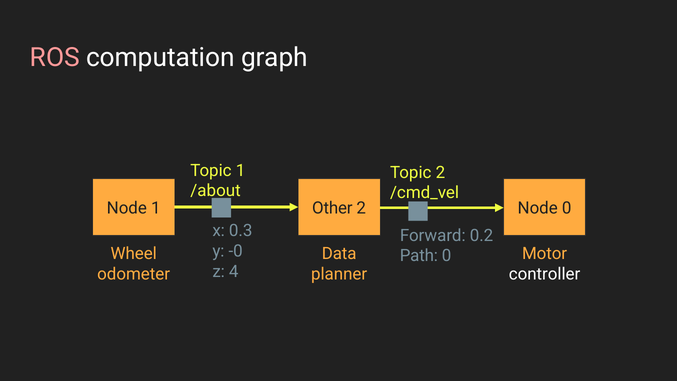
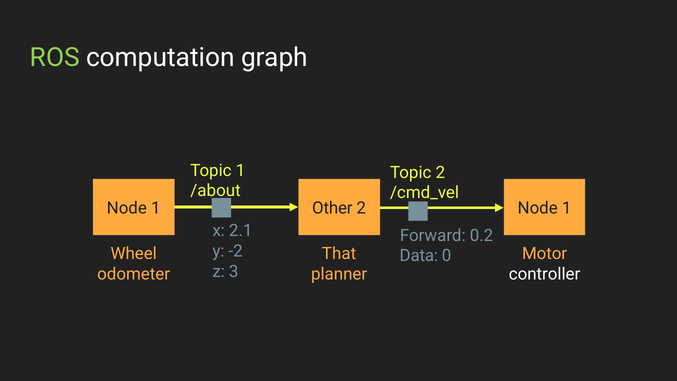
ROS colour: pink -> light green
2 Node 0: 0 -> 1
0.3: 0.3 -> 2.1
-0: -0 -> -2
Data: Data -> That
Path: Path -> Data
4: 4 -> 3
